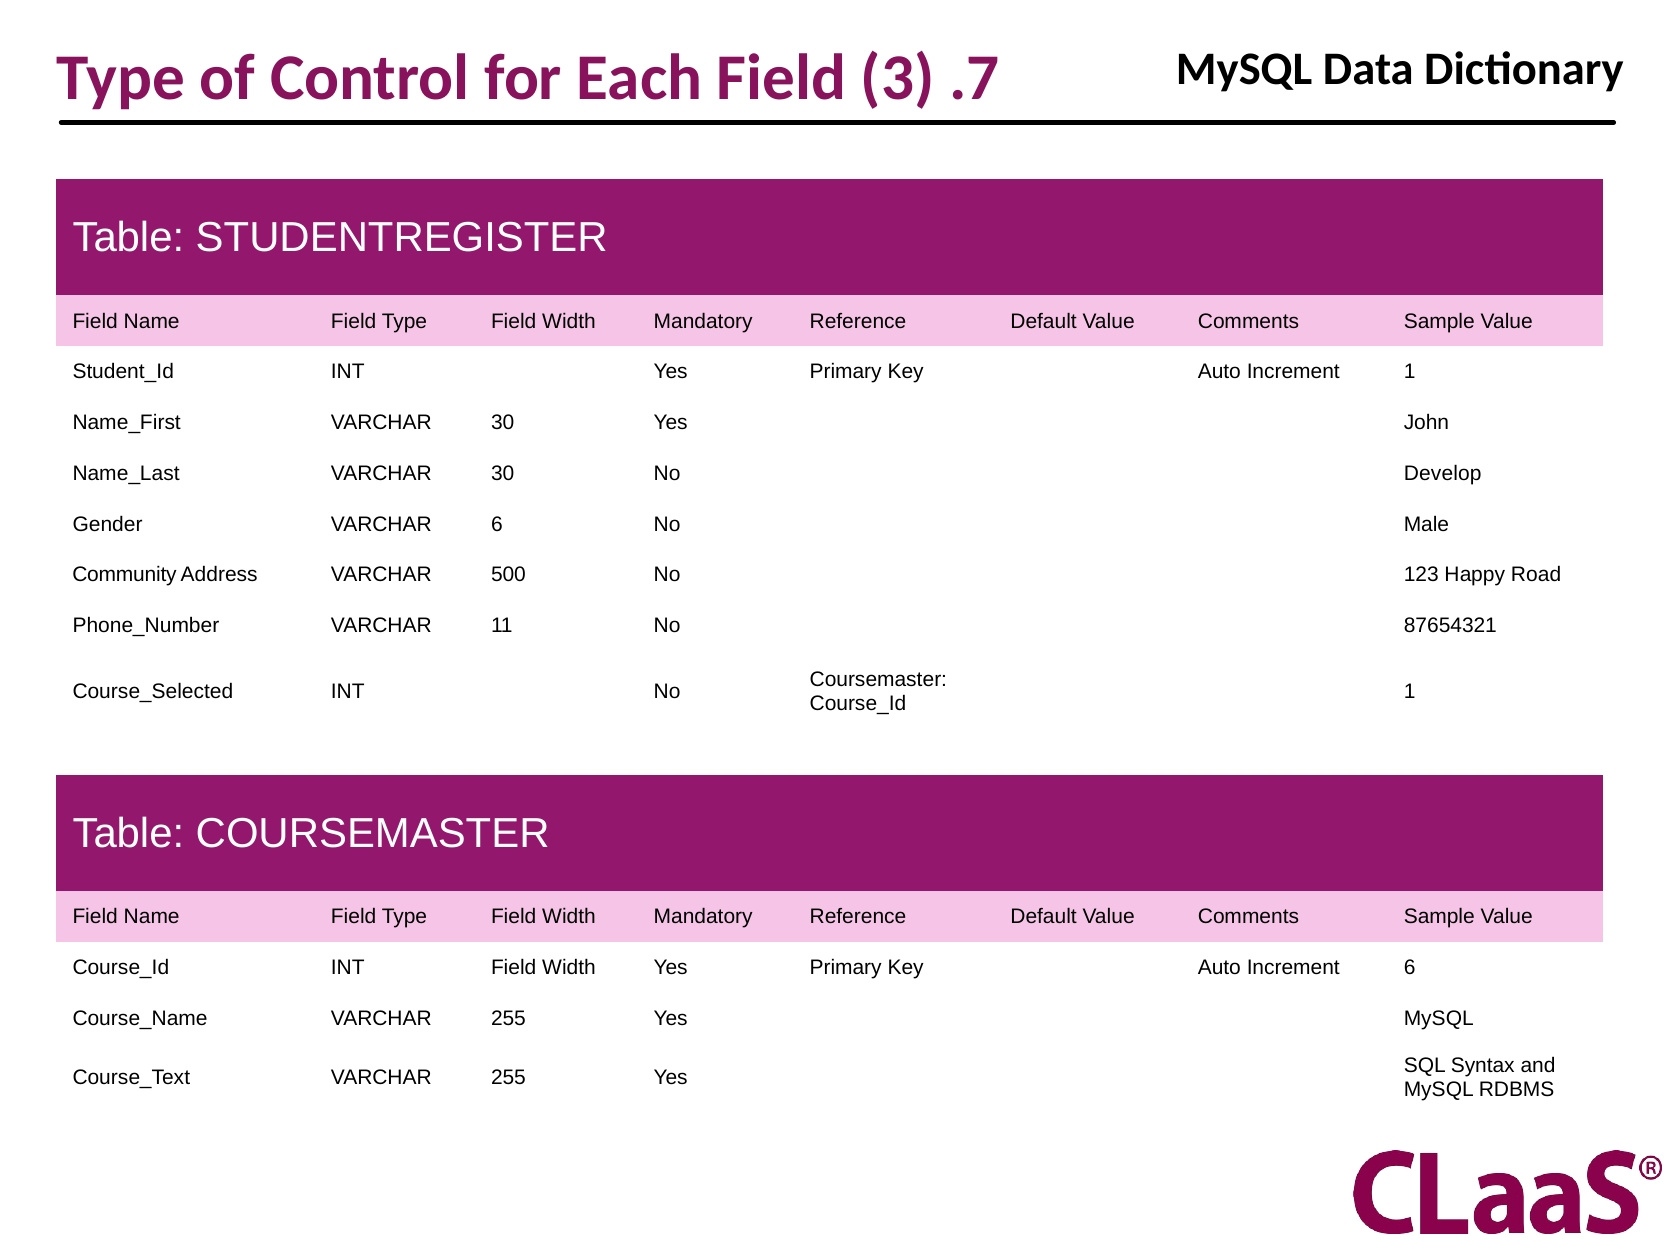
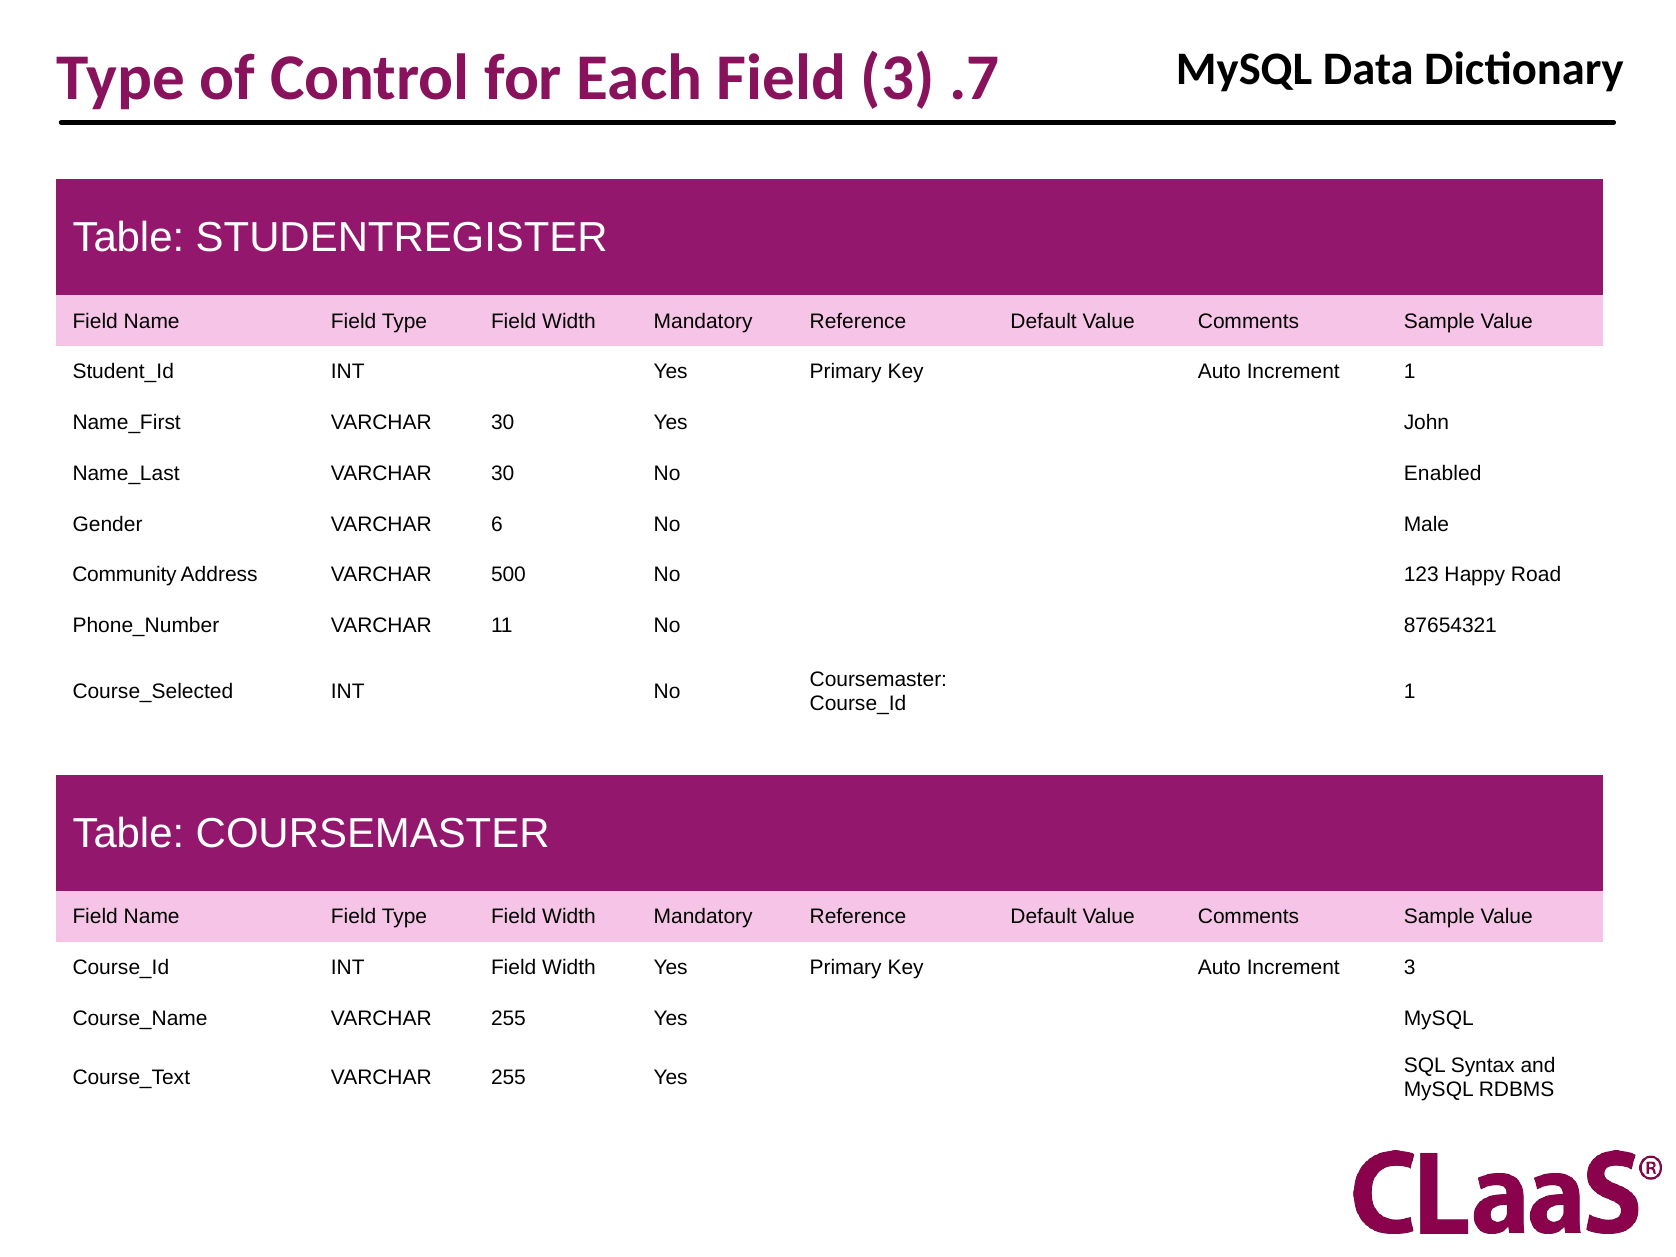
Develop: Develop -> Enabled
Increment 6: 6 -> 3
